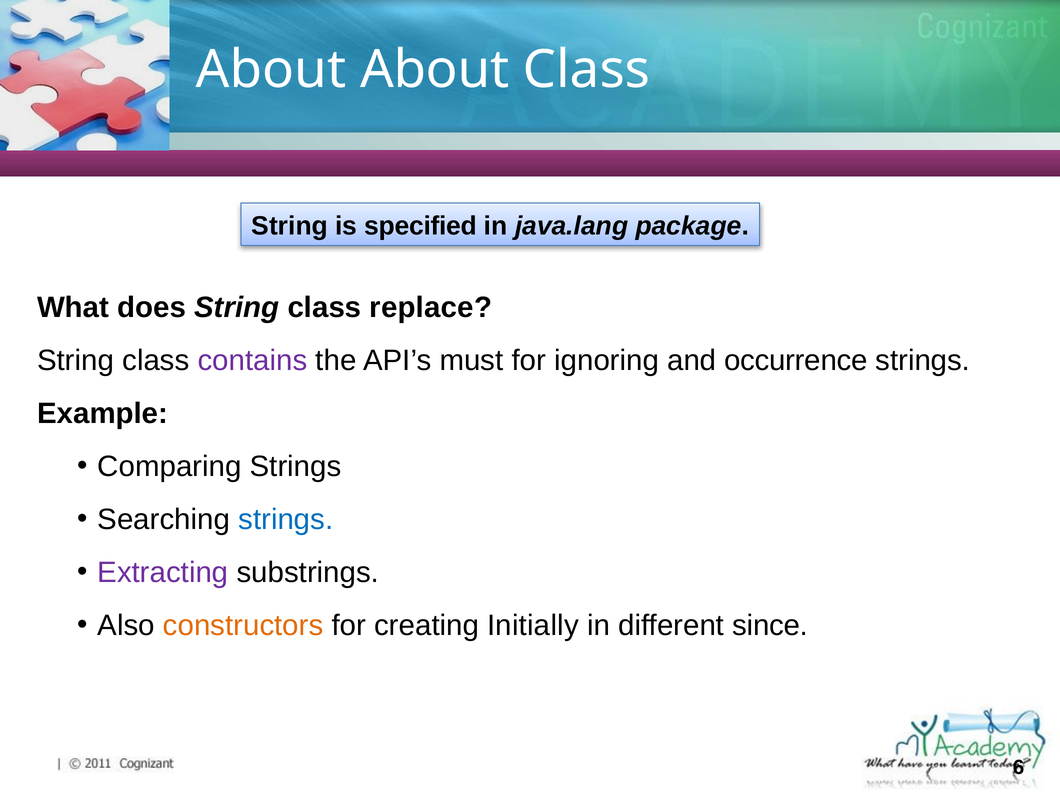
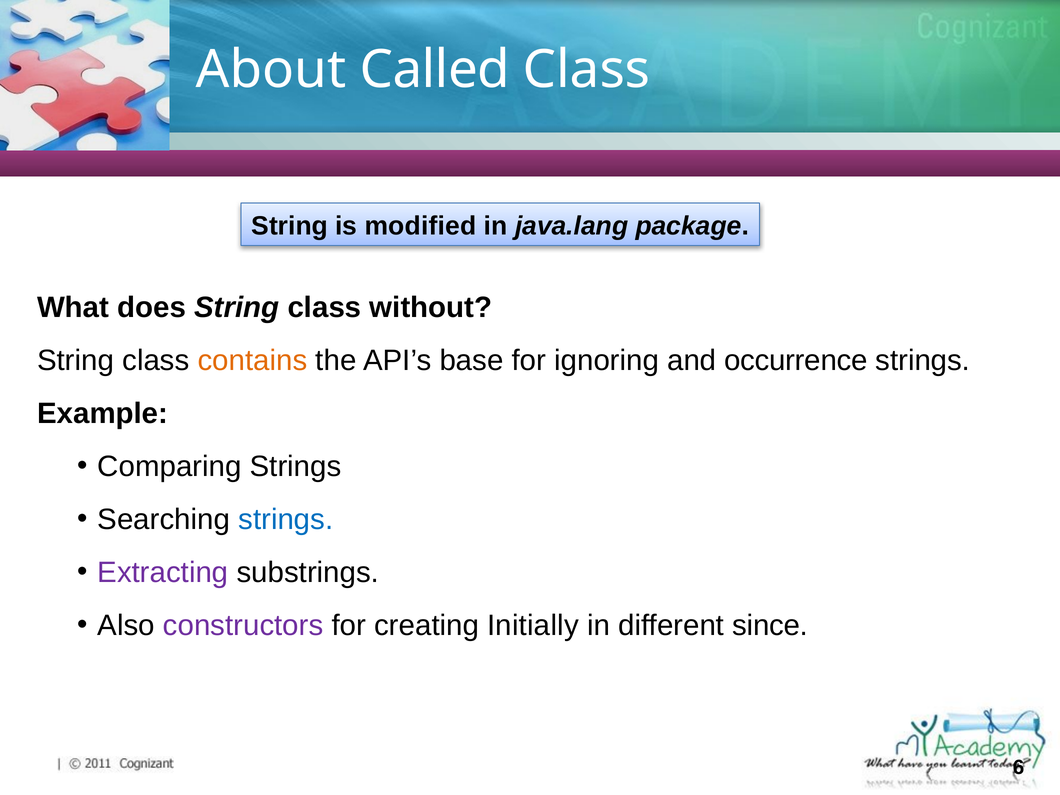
About About: About -> Called
specified: specified -> modified
replace: replace -> without
contains colour: purple -> orange
must: must -> base
constructors colour: orange -> purple
